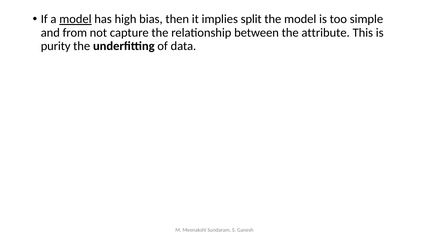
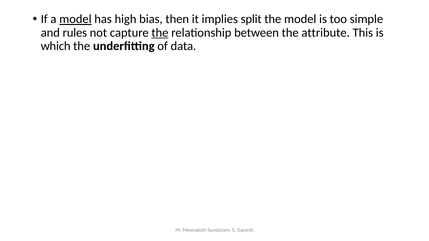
from: from -> rules
the at (160, 33) underline: none -> present
purity: purity -> which
